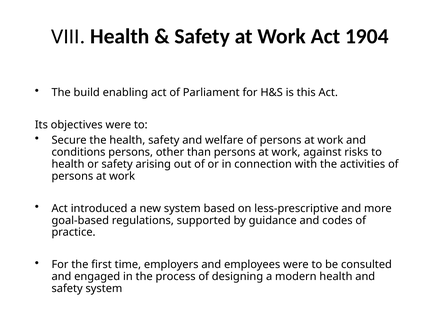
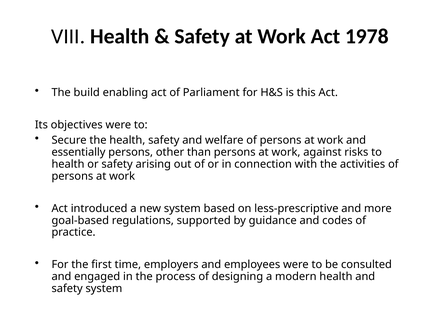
1904: 1904 -> 1978
conditions: conditions -> essentially
